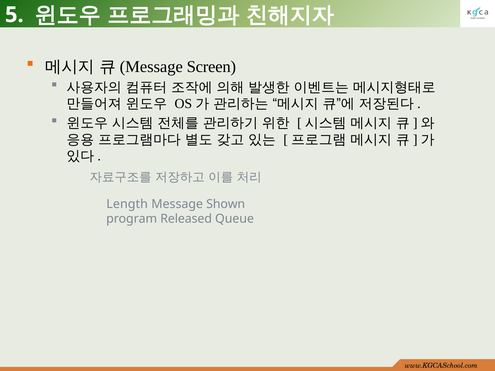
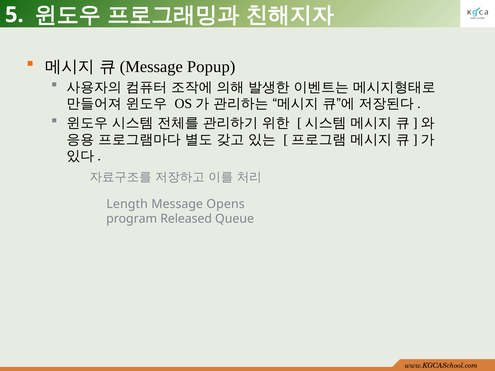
Screen: Screen -> Popup
Shown: Shown -> Opens
